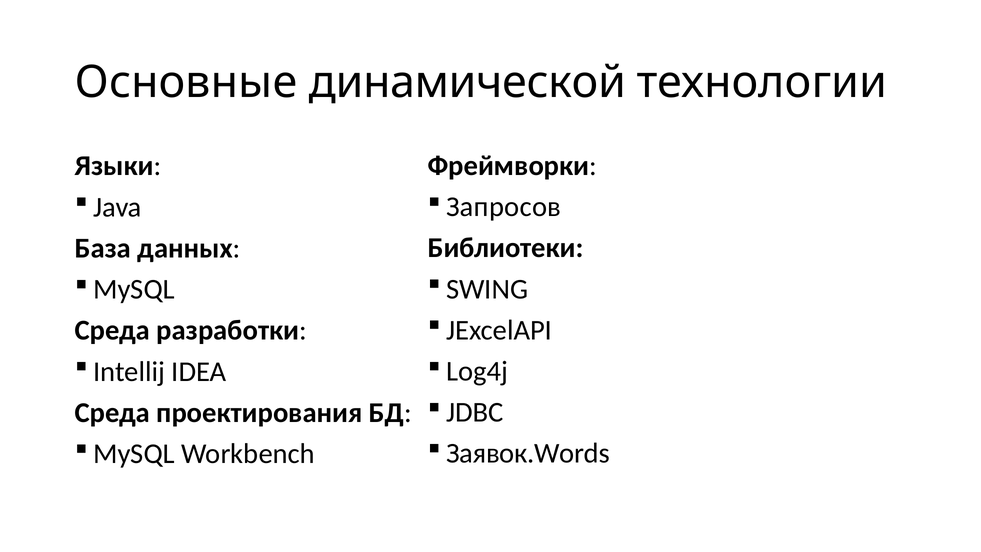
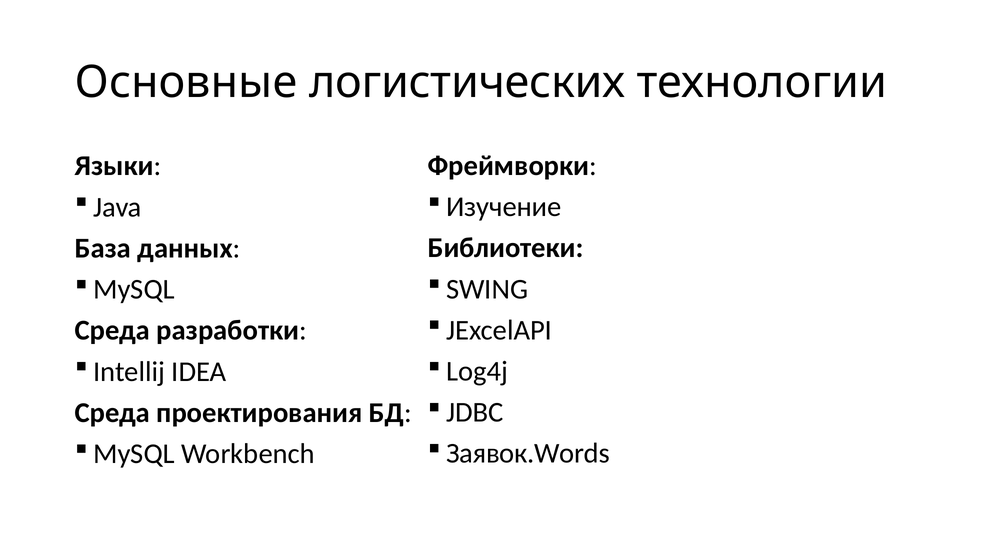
динамической: динамической -> логистических
Запросов: Запросов -> Изучение
